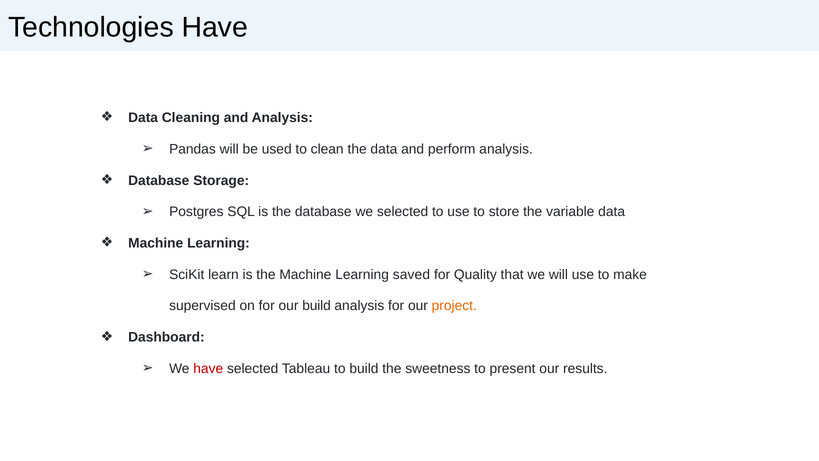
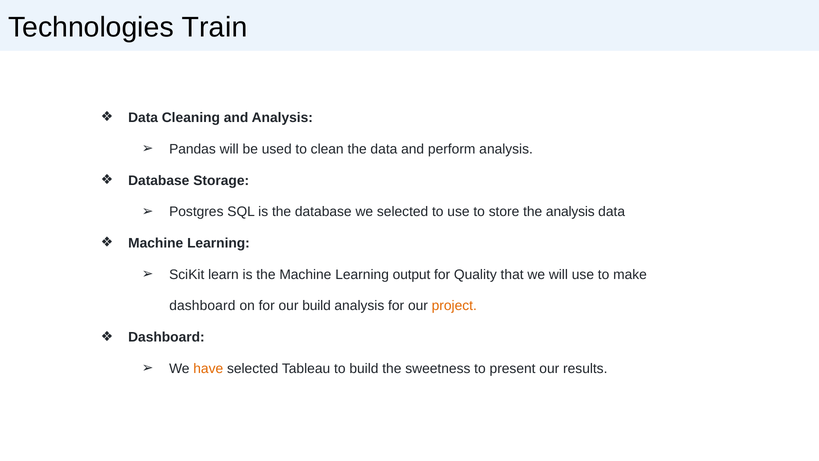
Technologies Have: Have -> Train
the variable: variable -> analysis
saved: saved -> output
supervised at (202, 306): supervised -> dashboard
have at (208, 368) colour: red -> orange
